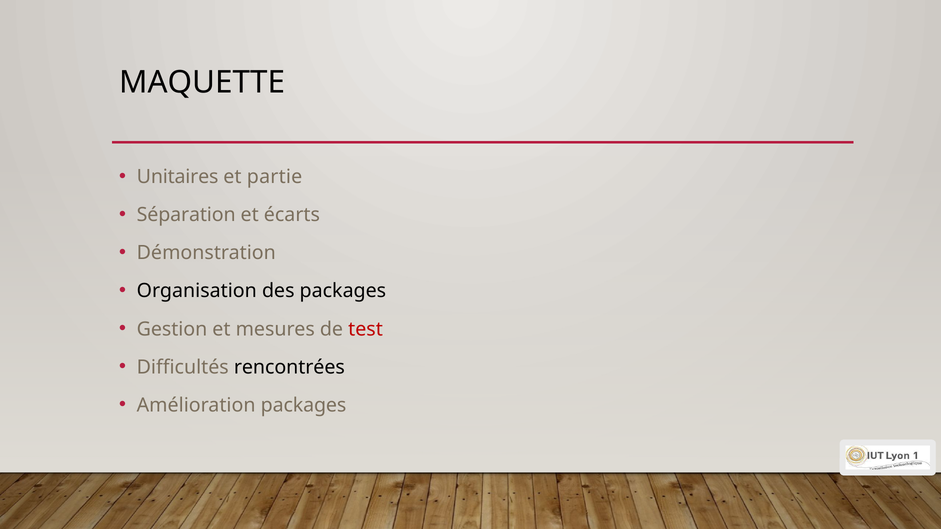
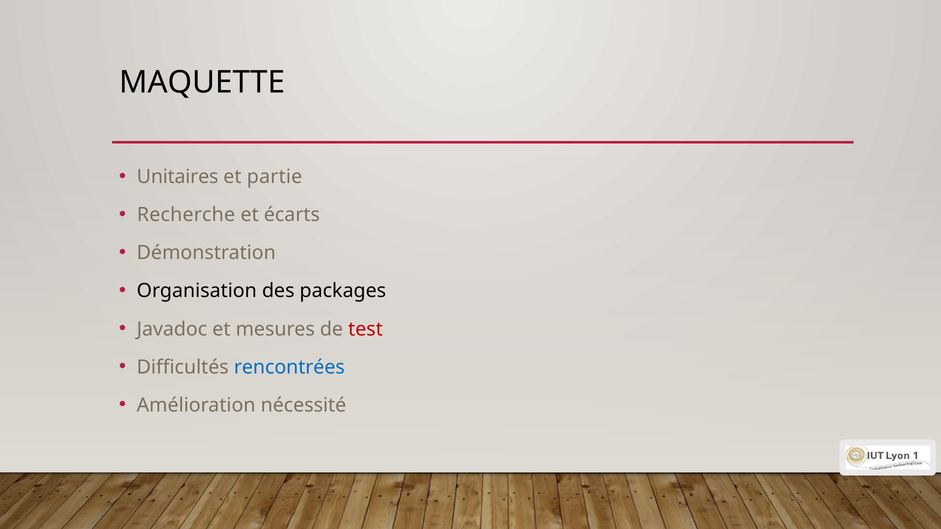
Séparation: Séparation -> Recherche
Gestion: Gestion -> Javadoc
rencontrées colour: black -> blue
Amélioration packages: packages -> nécessité
